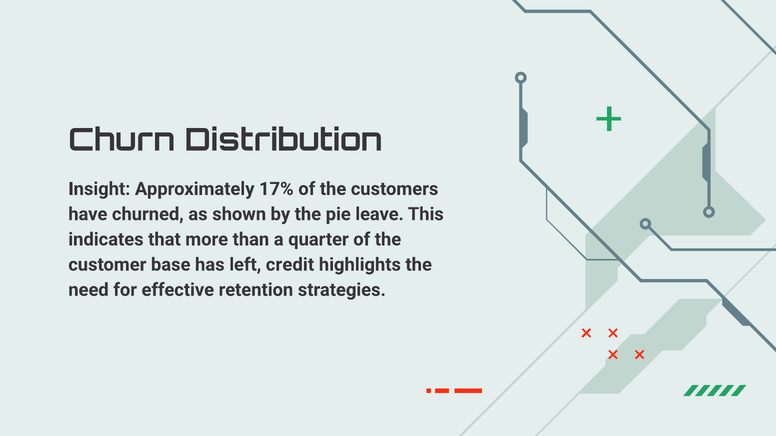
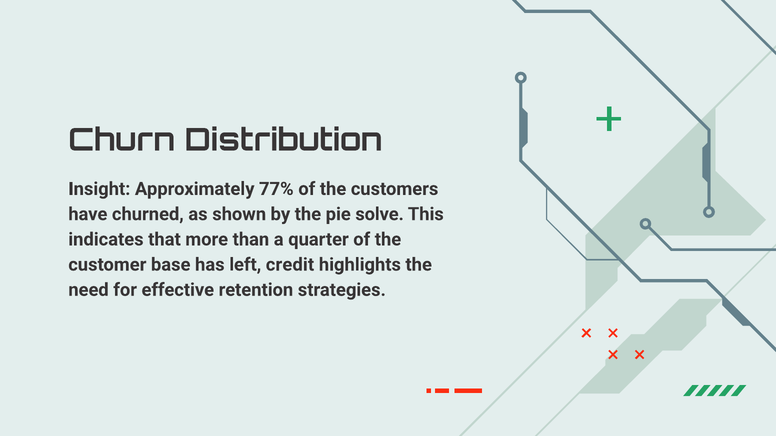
17%: 17% -> 77%
leave: leave -> solve
